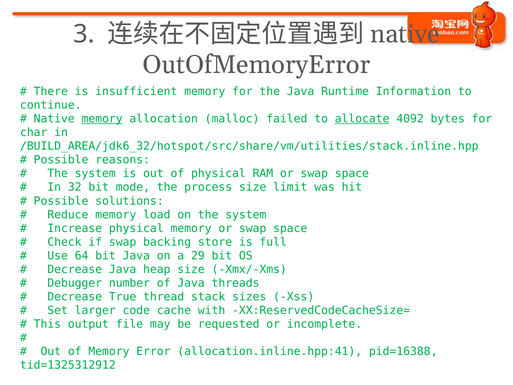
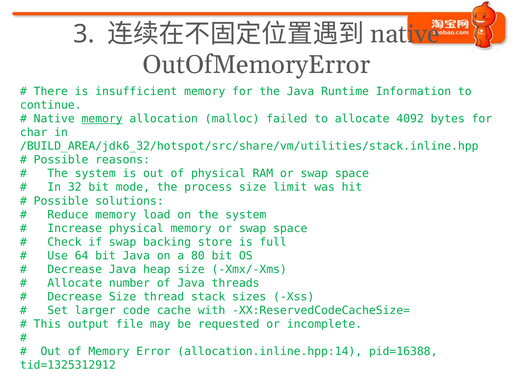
allocate at (362, 119) underline: present -> none
29: 29 -> 80
Debugger at (75, 283): Debugger -> Allocate
Decrease True: True -> Size
allocation.inline.hpp:41: allocation.inline.hpp:41 -> allocation.inline.hpp:14
